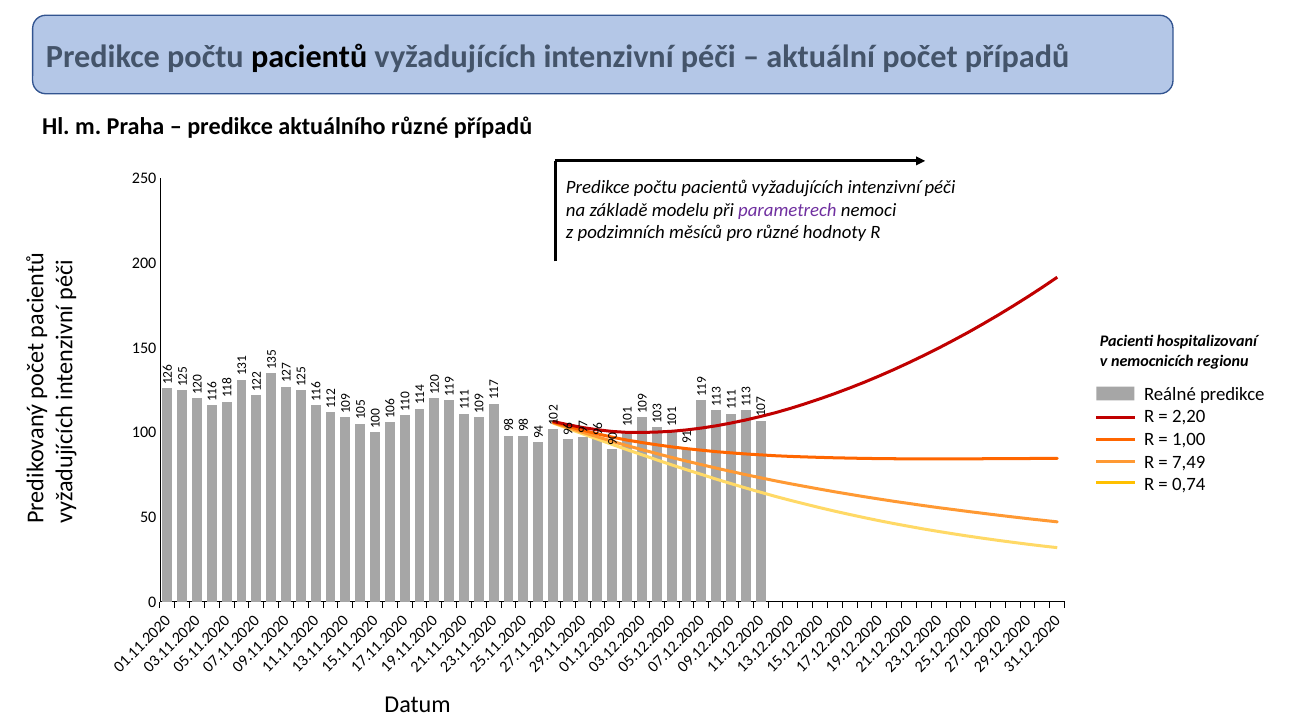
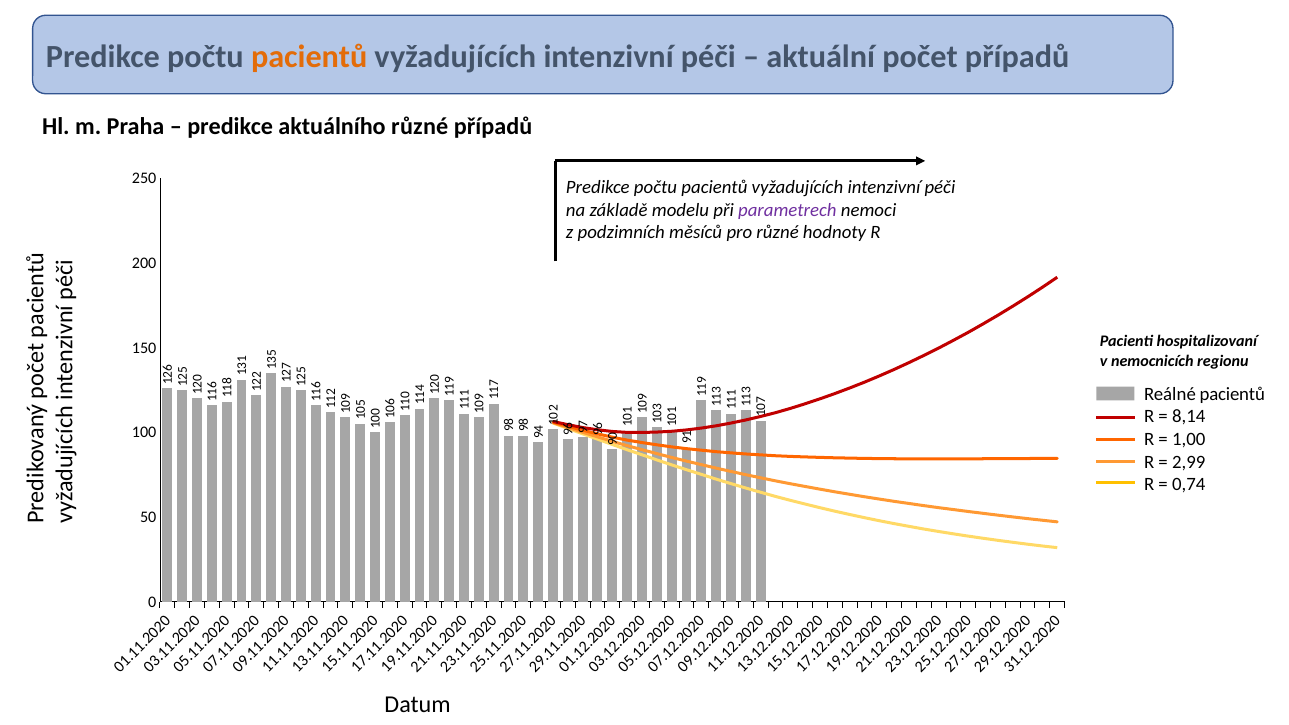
pacientů at (309, 57) colour: black -> orange
Reálné predikce: predikce -> pacientů
2,20: 2,20 -> 8,14
7,49: 7,49 -> 2,99
